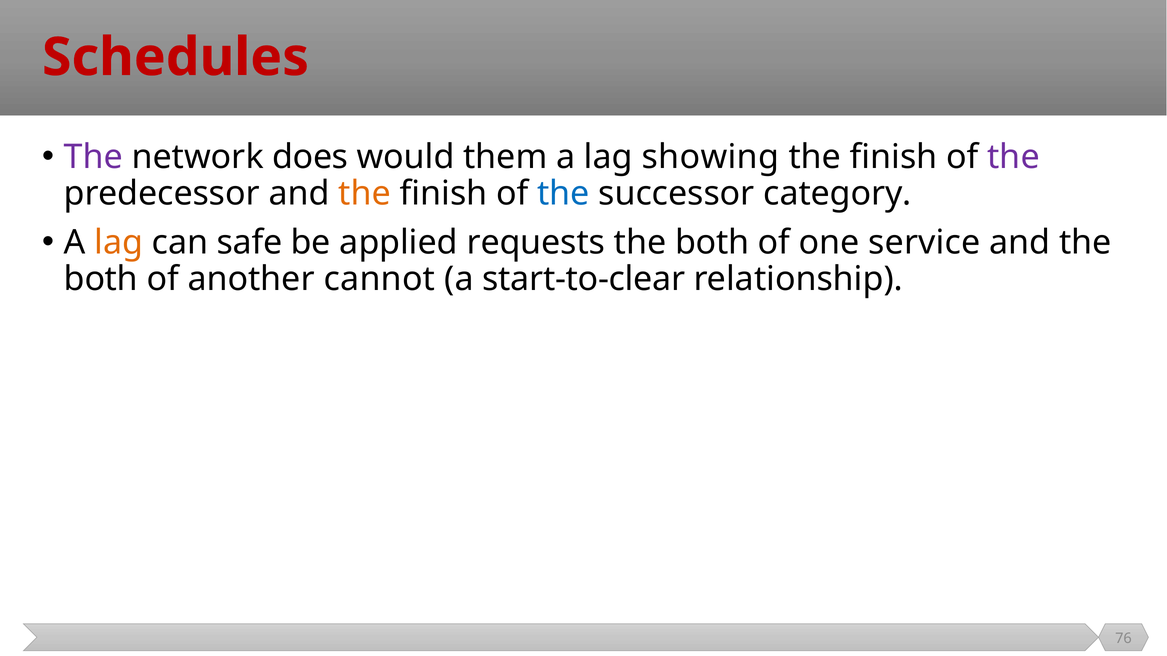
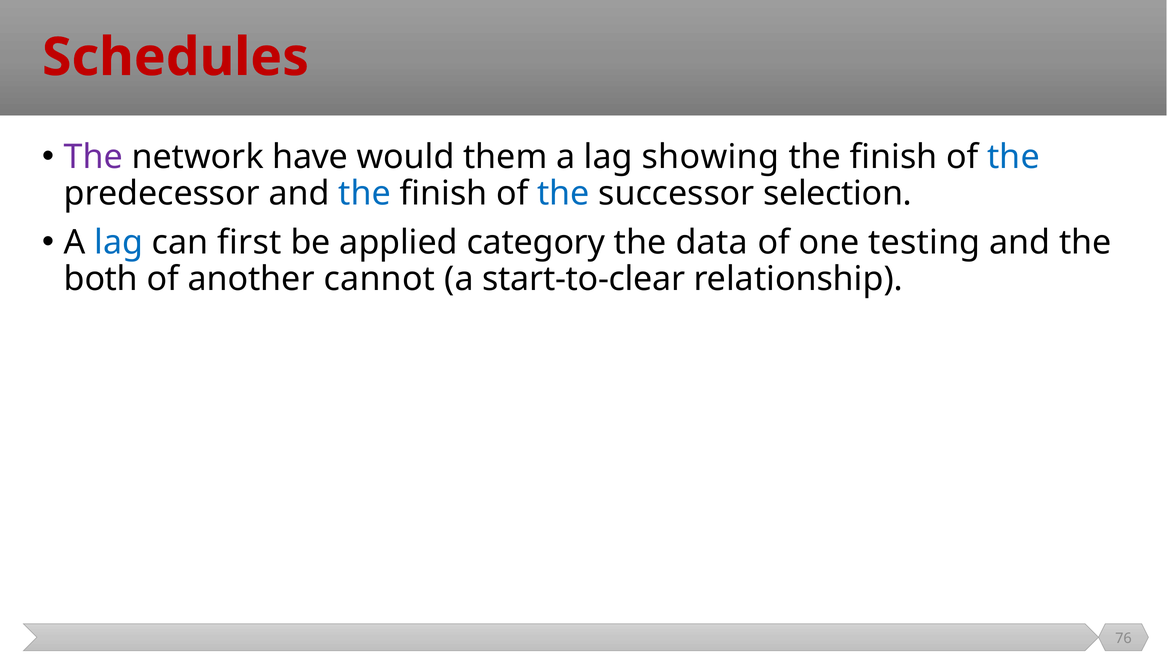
does: does -> have
the at (1013, 157) colour: purple -> blue
the at (365, 194) colour: orange -> blue
category: category -> selection
lag at (119, 243) colour: orange -> blue
safe: safe -> first
requests: requests -> category
both at (712, 243): both -> data
service: service -> testing
